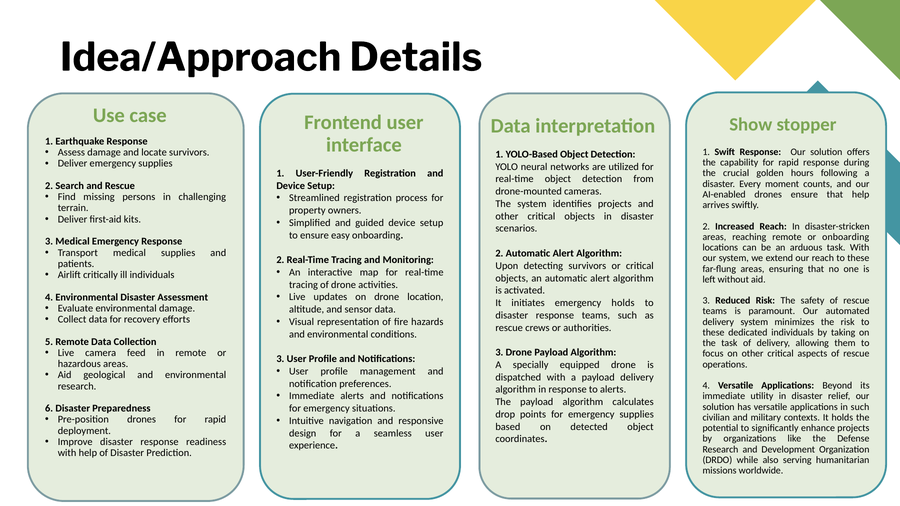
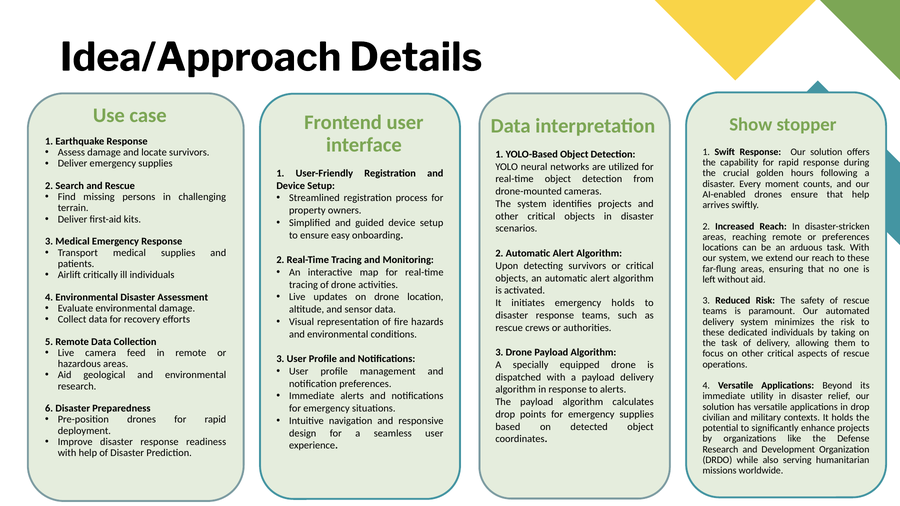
or onboarding: onboarding -> preferences
in such: such -> drop
